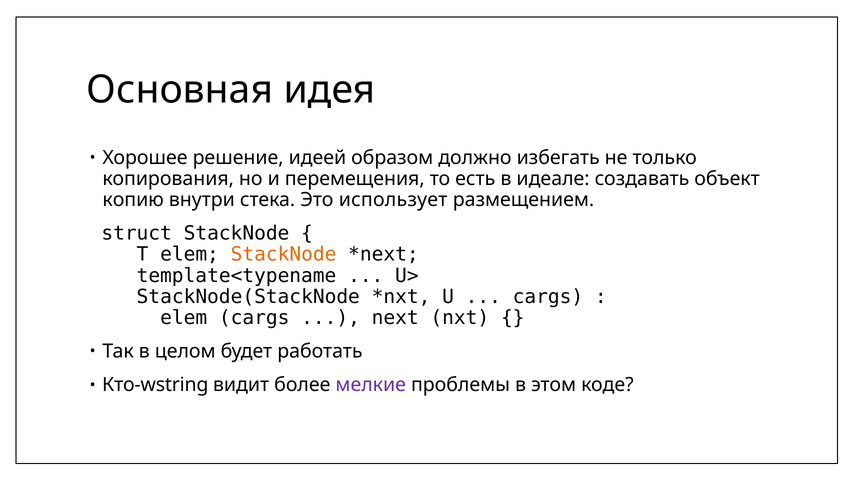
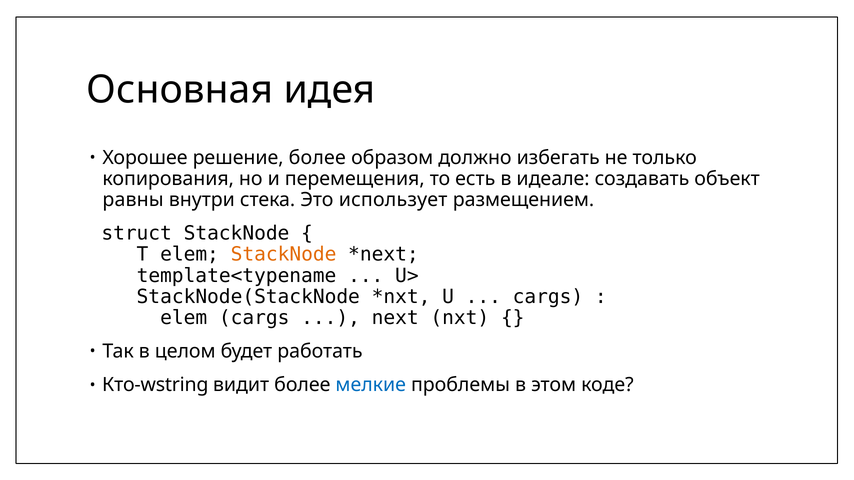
решение идеей: идеей -> более
копию: копию -> равны
мелкие colour: purple -> blue
